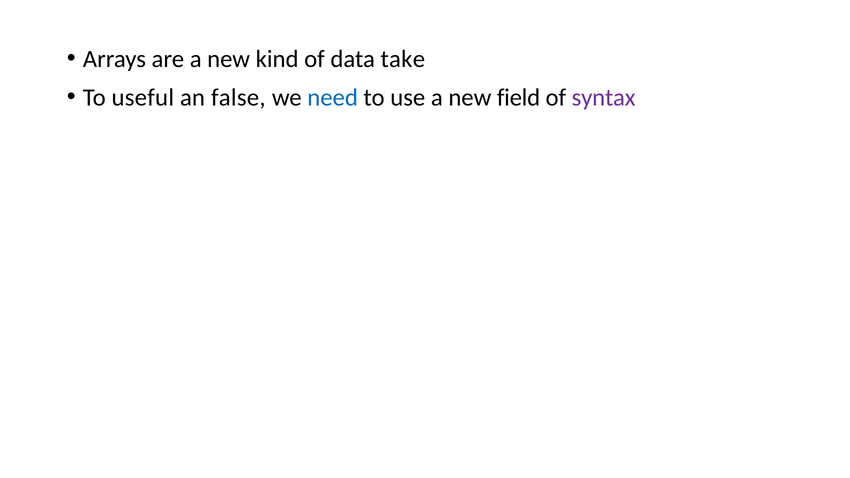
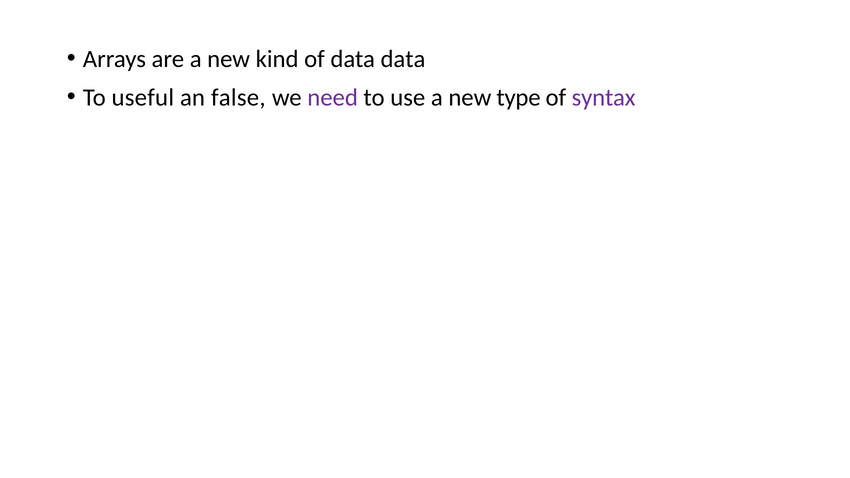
data take: take -> data
need colour: blue -> purple
field: field -> type
